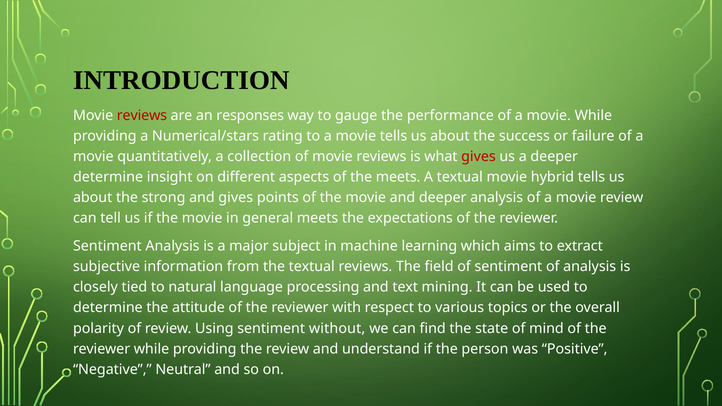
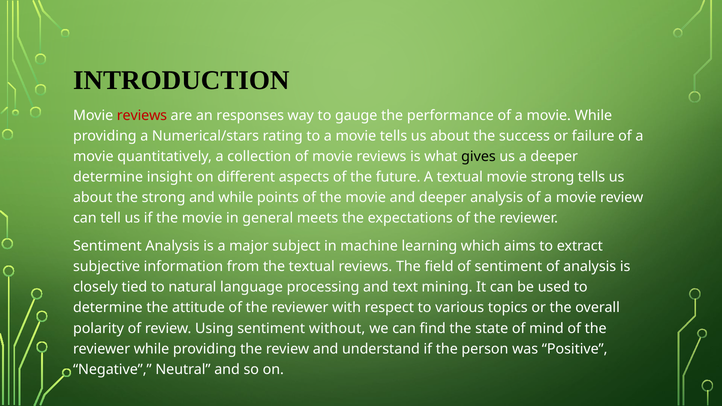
gives at (478, 156) colour: red -> black
the meets: meets -> future
movie hybrid: hybrid -> strong
and gives: gives -> while
